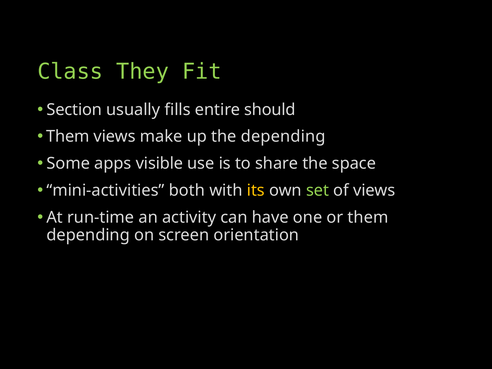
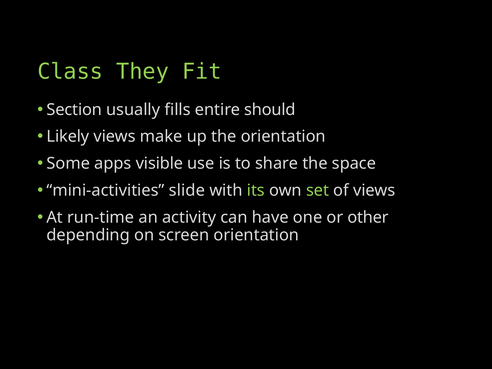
Them at (68, 137): Them -> Likely
the depending: depending -> orientation
both: both -> slide
its colour: yellow -> light green
or them: them -> other
